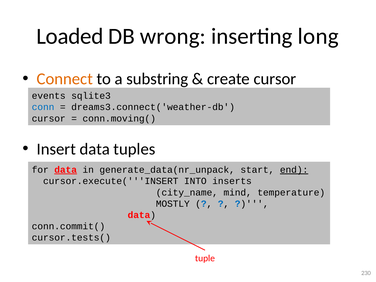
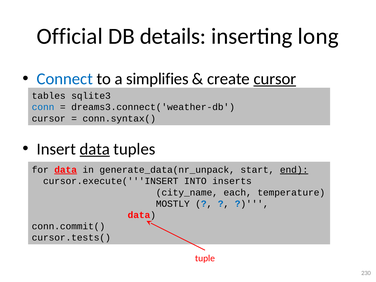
Loaded: Loaded -> Official
wrong: wrong -> details
Connect colour: orange -> blue
substring: substring -> simplifies
cursor at (275, 79) underline: none -> present
events: events -> tables
conn.moving(: conn.moving( -> conn.syntax(
data at (95, 149) underline: none -> present
mind: mind -> each
